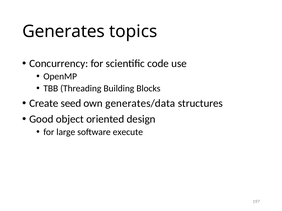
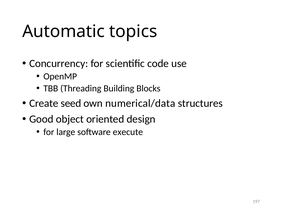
Generates: Generates -> Automatic
generates/data: generates/data -> numerical/data
